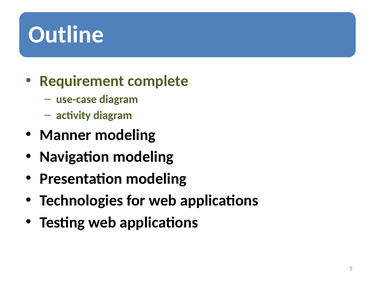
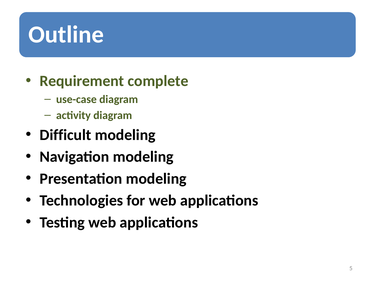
Manner: Manner -> Difficult
